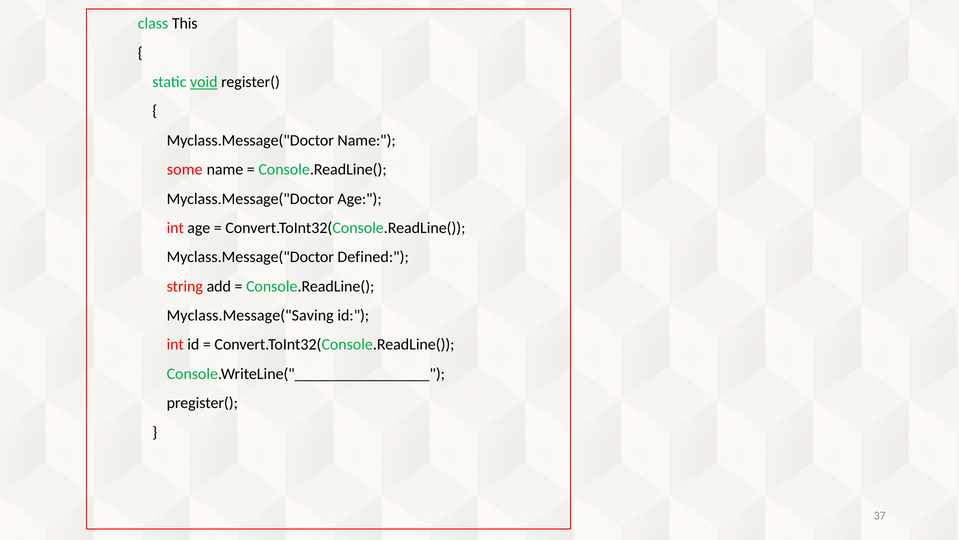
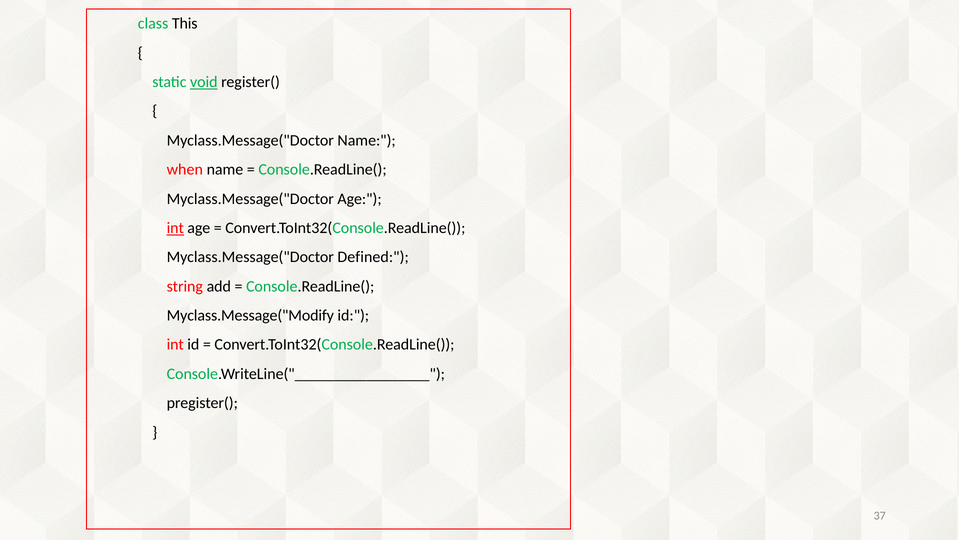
some: some -> when
int at (175, 228) underline: none -> present
Myclass.Message("Saving: Myclass.Message("Saving -> Myclass.Message("Modify
